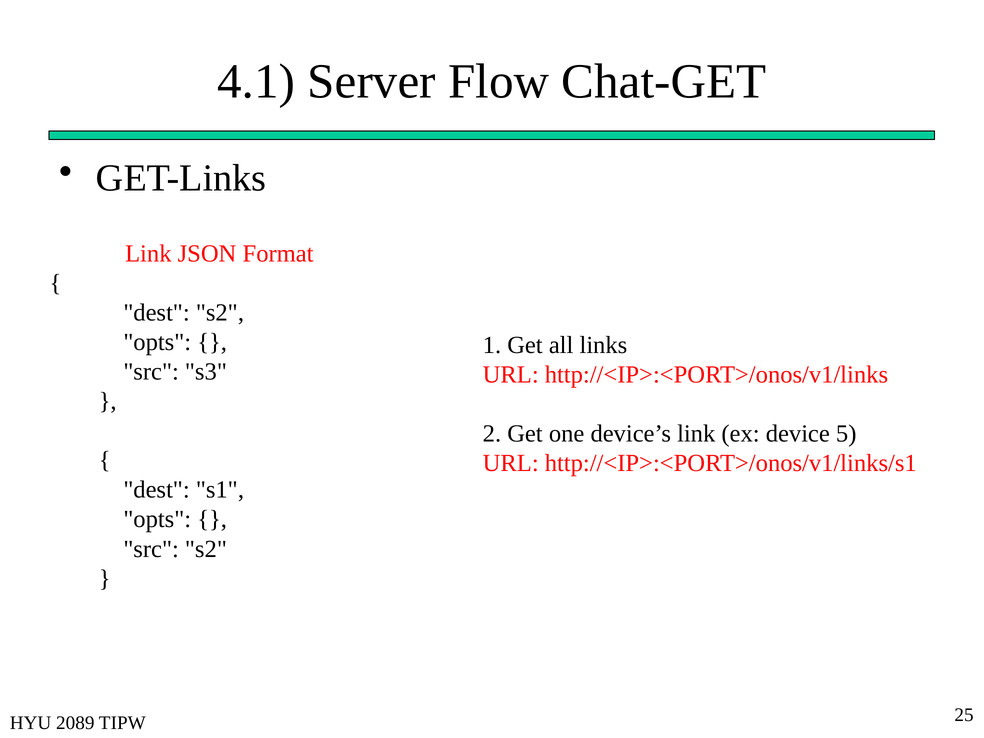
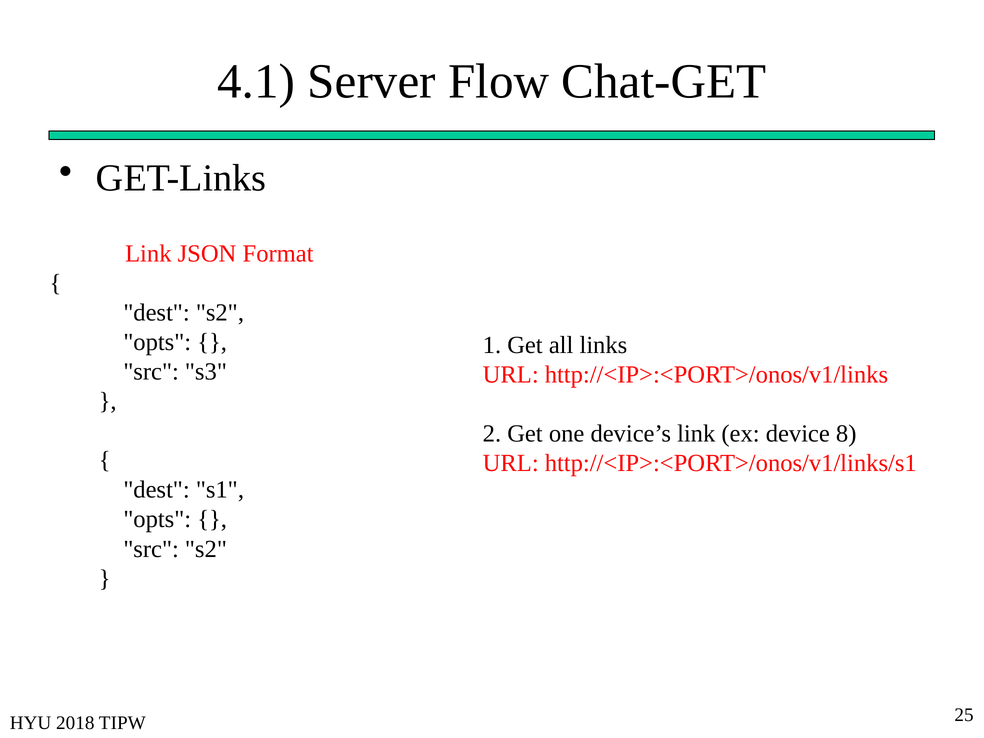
5: 5 -> 8
2089: 2089 -> 2018
